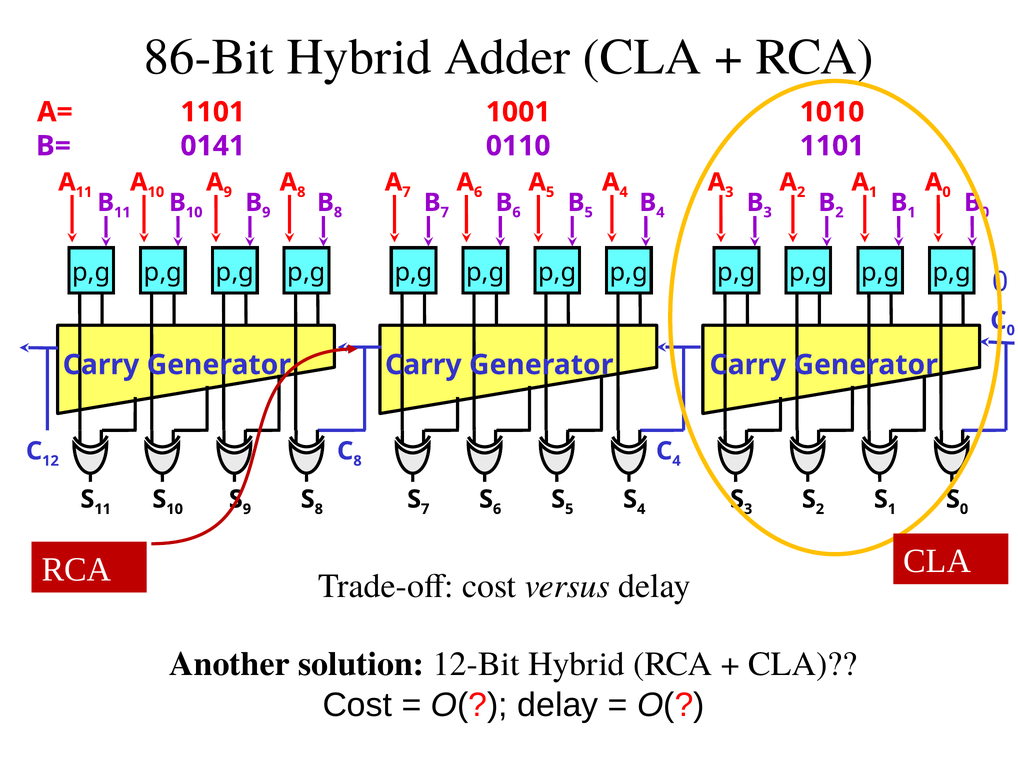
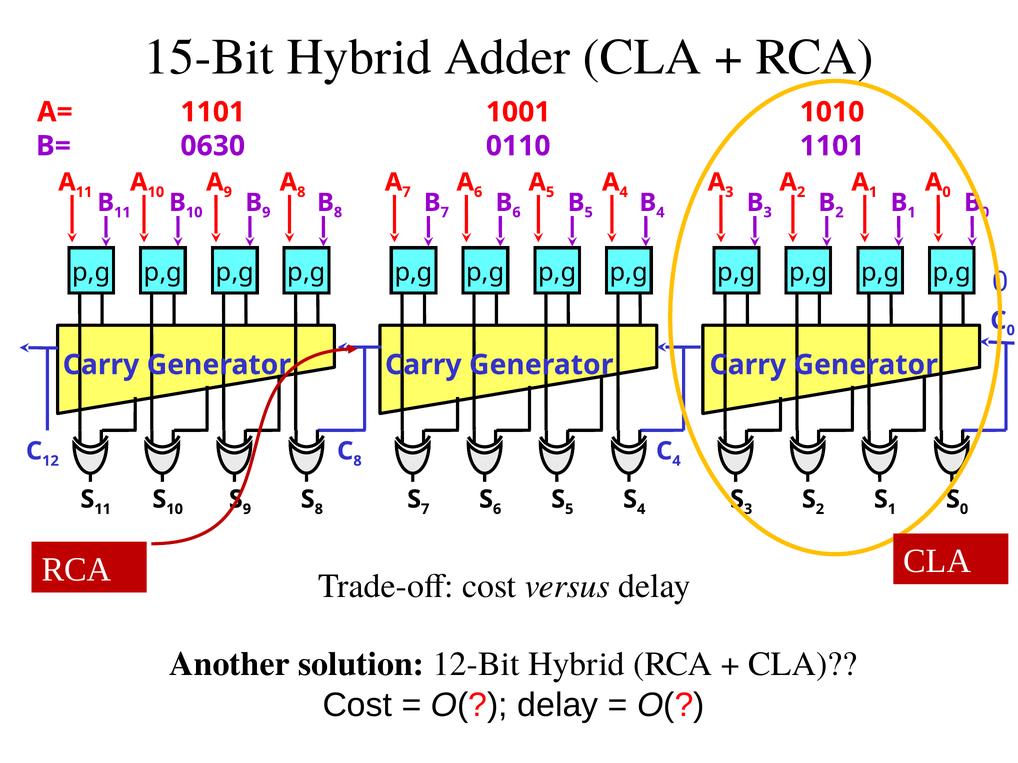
86-Bit: 86-Bit -> 15-Bit
0141: 0141 -> 0630
